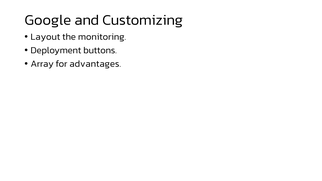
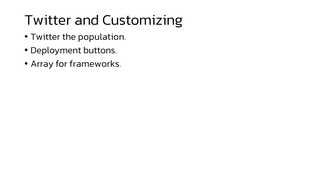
Google at (48, 20): Google -> Twitter
Layout at (45, 37): Layout -> Twitter
monitoring: monitoring -> population
advantages: advantages -> frameworks
